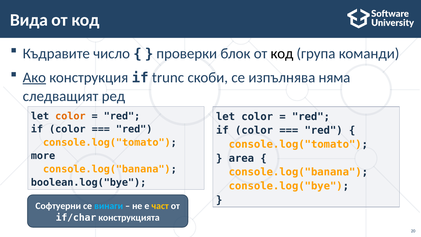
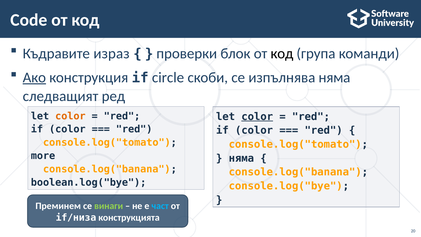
Вида: Вида -> Code
число: число -> израз
trunc: trunc -> circle
color at (257, 116) underline: none -> present
area at (241, 158): area -> няма
Софтуерни: Софтуерни -> Преминем
винаги colour: light blue -> light green
част colour: yellow -> light blue
if/char: if/char -> if/низа
